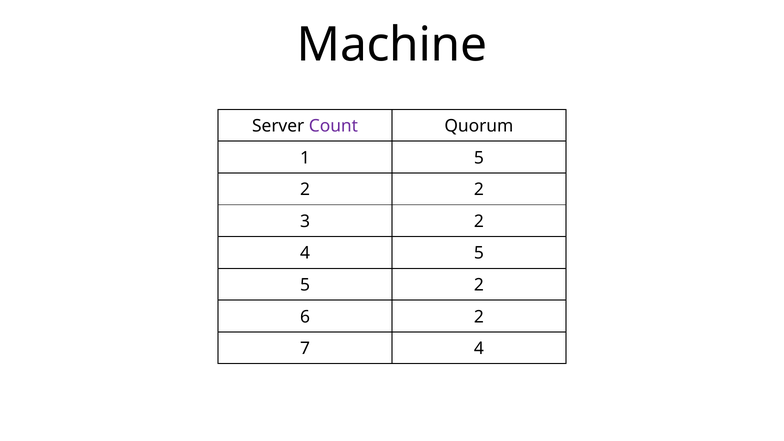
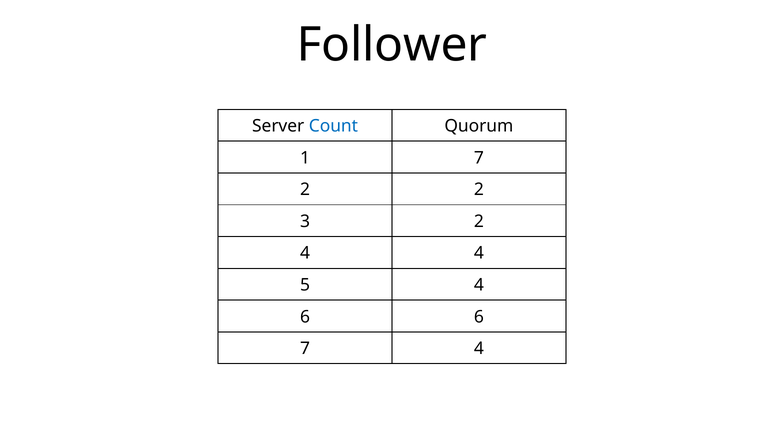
Machine: Machine -> Follower
Count colour: purple -> blue
1 5: 5 -> 7
4 5: 5 -> 4
2 at (479, 285): 2 -> 4
6 2: 2 -> 6
